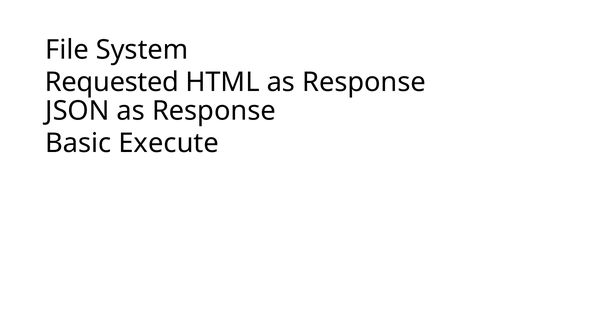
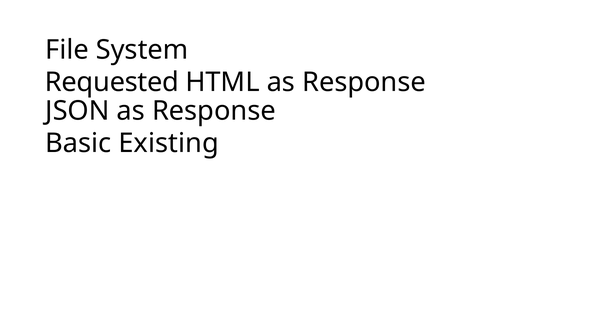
Execute: Execute -> Existing
